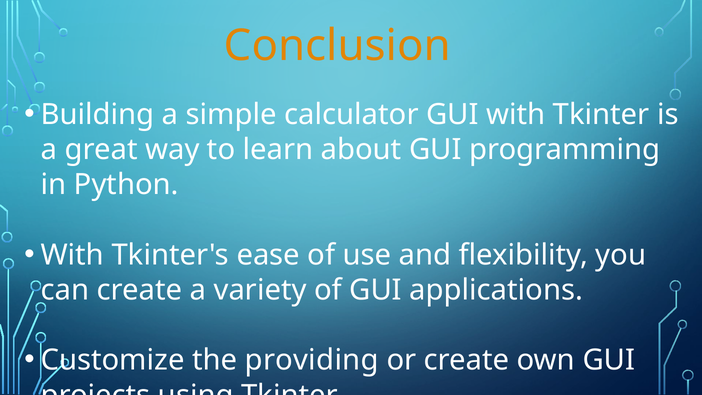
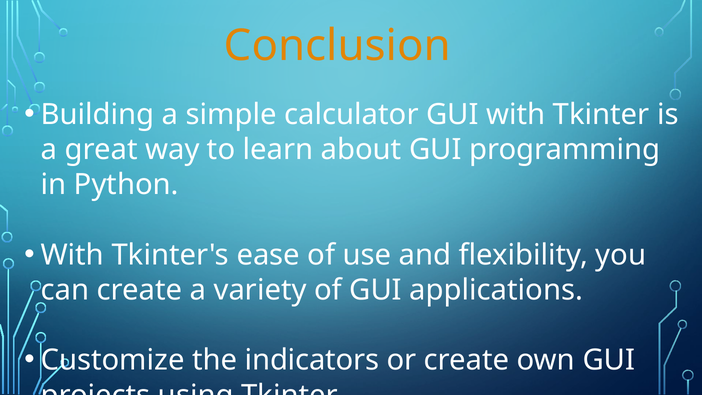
providing: providing -> indicators
